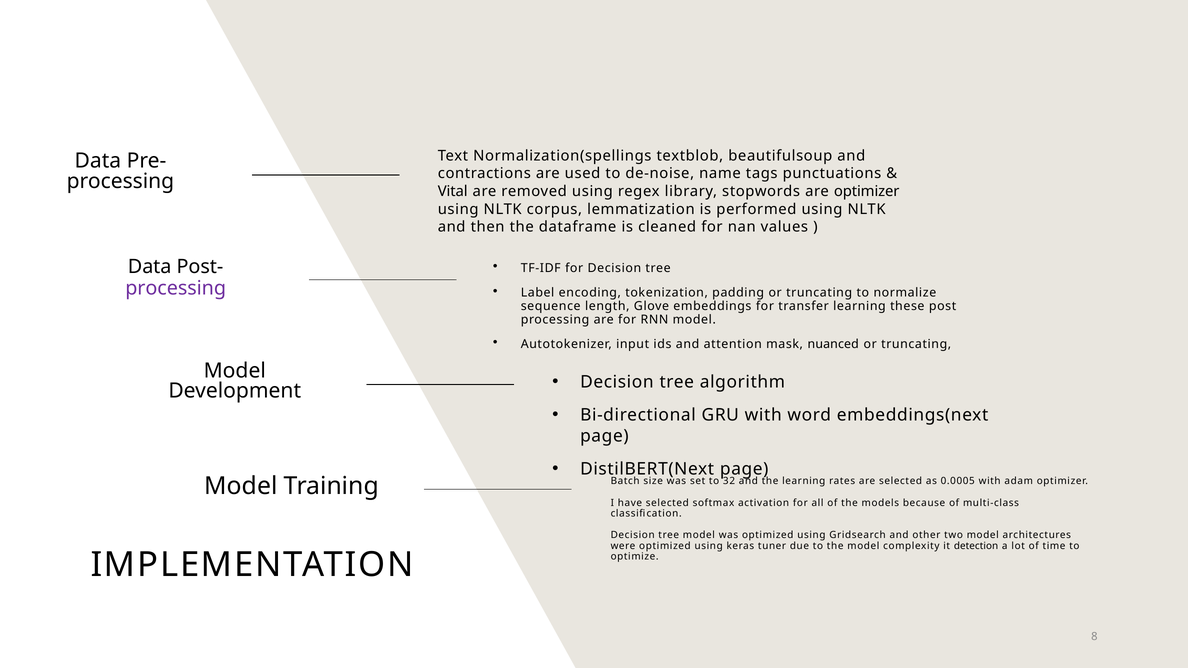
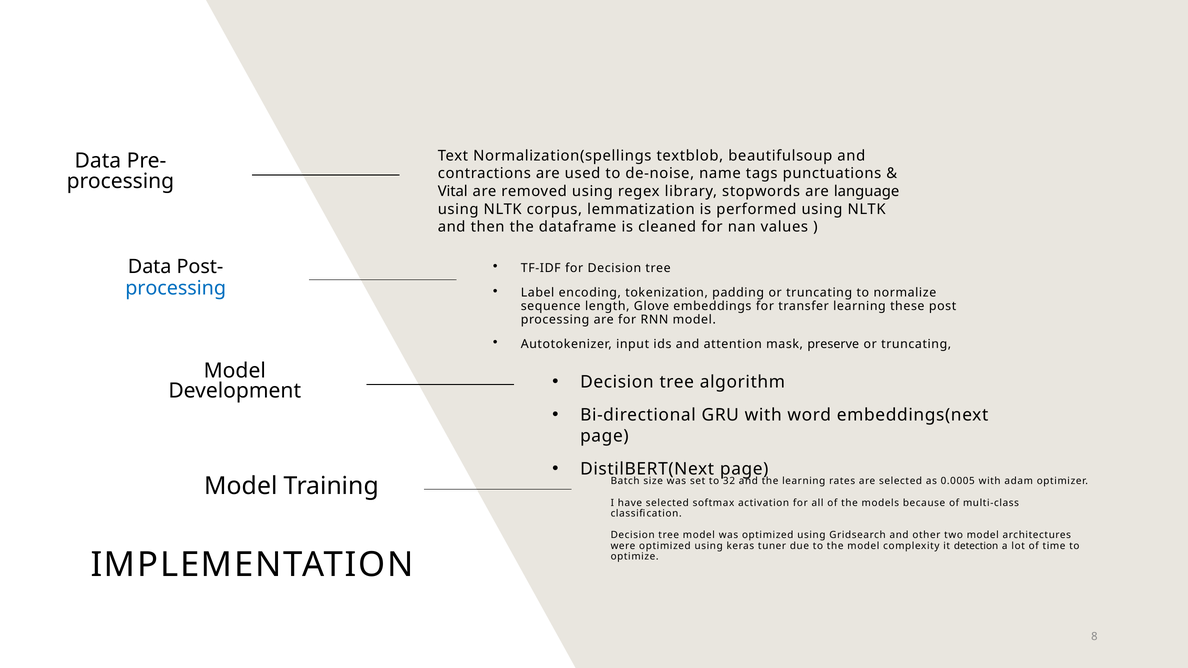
are optimizer: optimizer -> language
processing at (176, 288) colour: purple -> blue
nuanced: nuanced -> preserve
